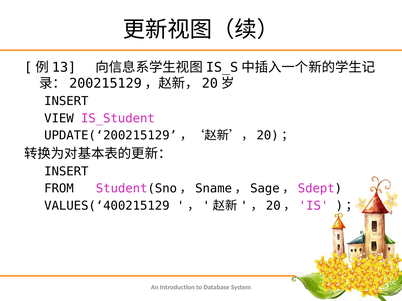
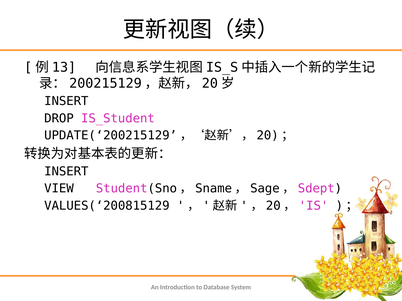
VIEW: VIEW -> DROP
FROM: FROM -> VIEW
VALUES(‘400215129: VALUES(‘400215129 -> VALUES(‘200815129
